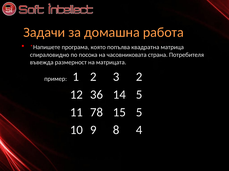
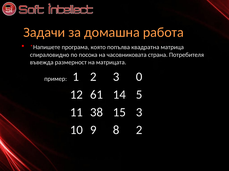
3 2: 2 -> 0
36: 36 -> 61
78: 78 -> 38
15 5: 5 -> 3
8 4: 4 -> 2
